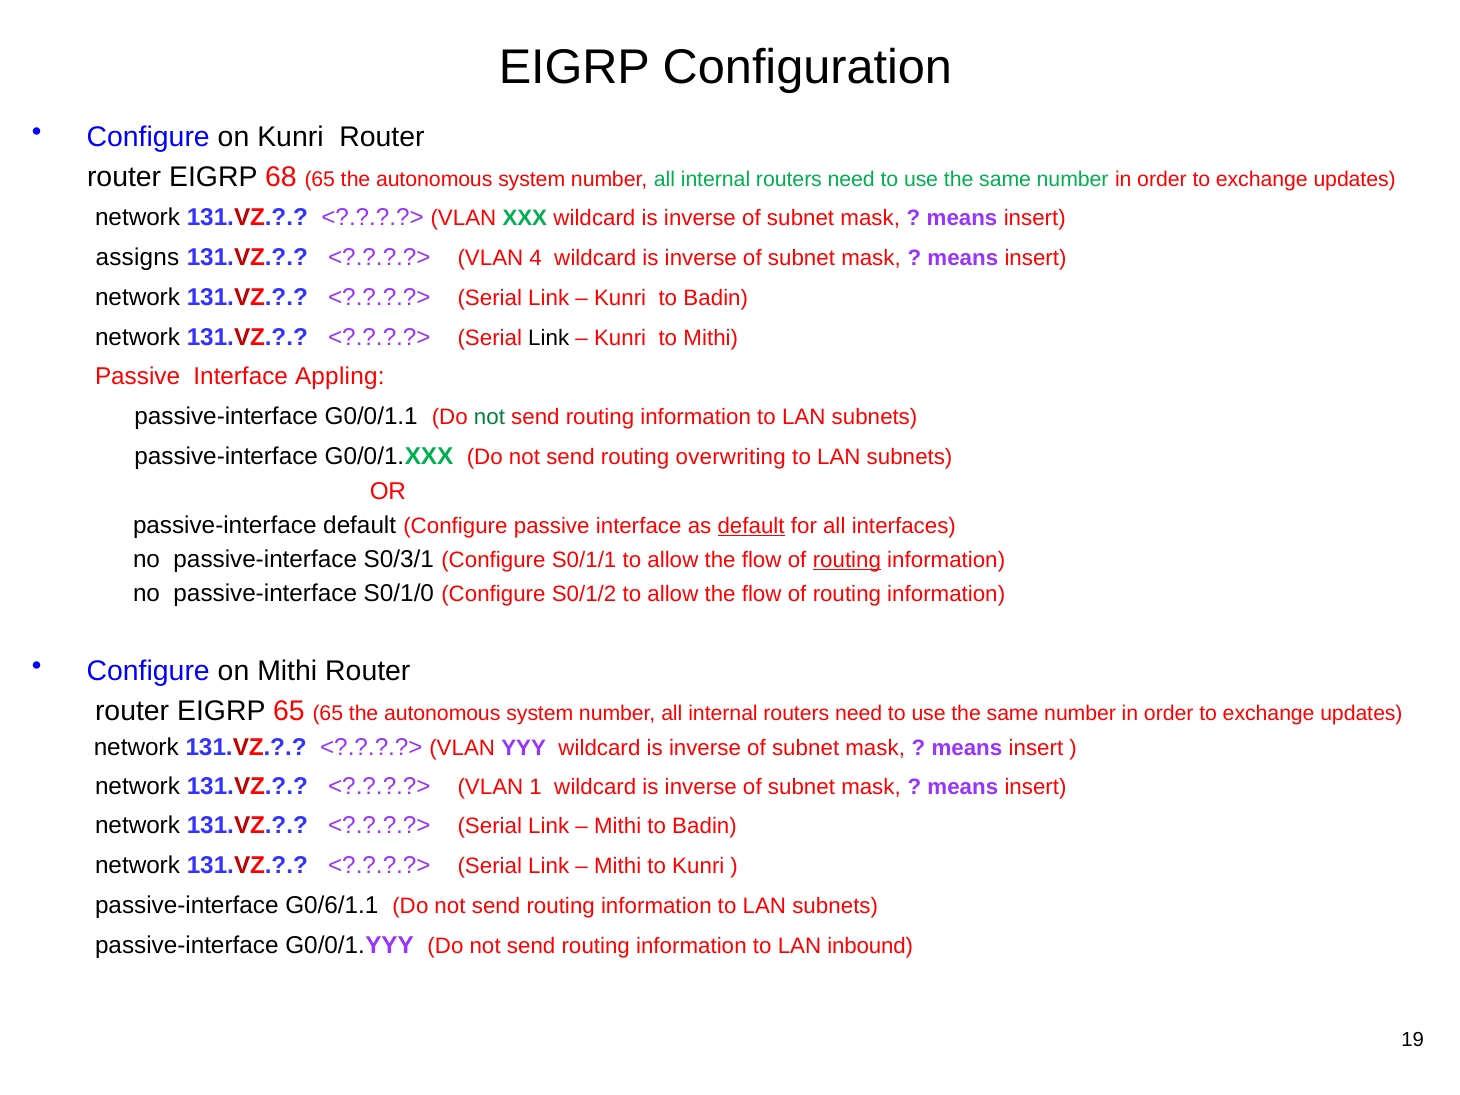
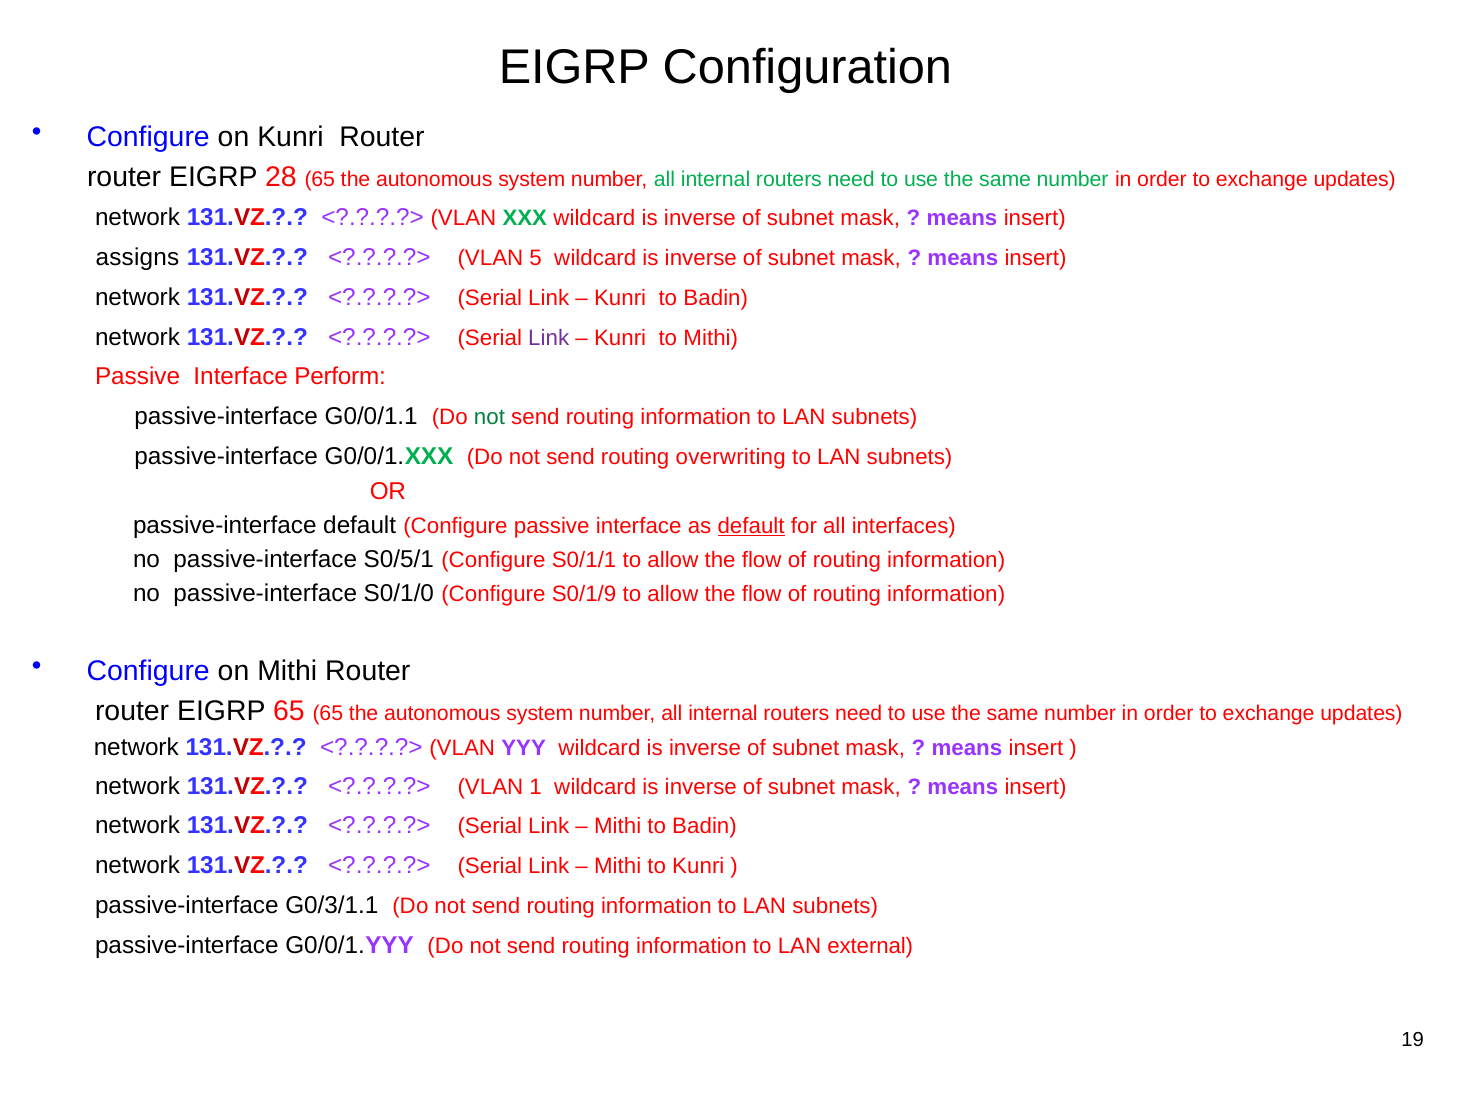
68: 68 -> 28
4: 4 -> 5
Link at (549, 338) colour: black -> purple
Appling: Appling -> Perform
S0/3/1: S0/3/1 -> S0/5/1
routing at (847, 560) underline: present -> none
S0/1/2: S0/1/2 -> S0/1/9
G0/6/1.1: G0/6/1.1 -> G0/3/1.1
inbound: inbound -> external
